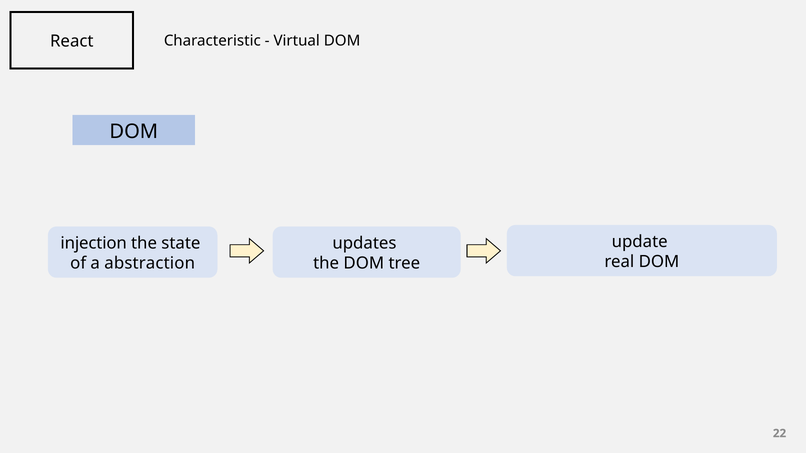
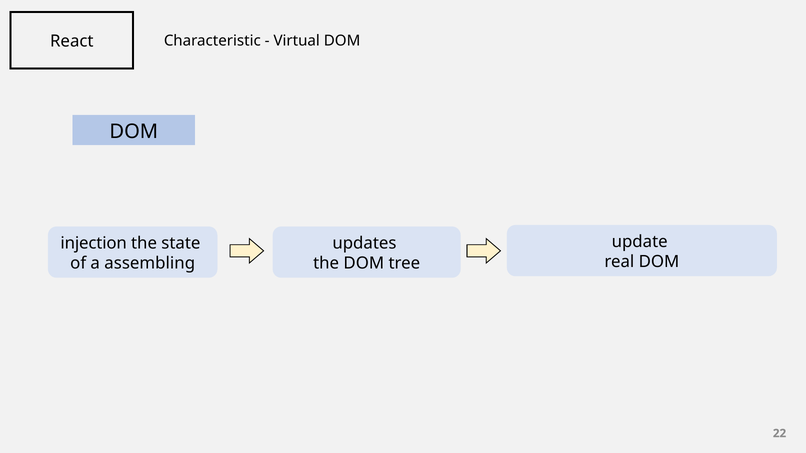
abstraction: abstraction -> assembling
